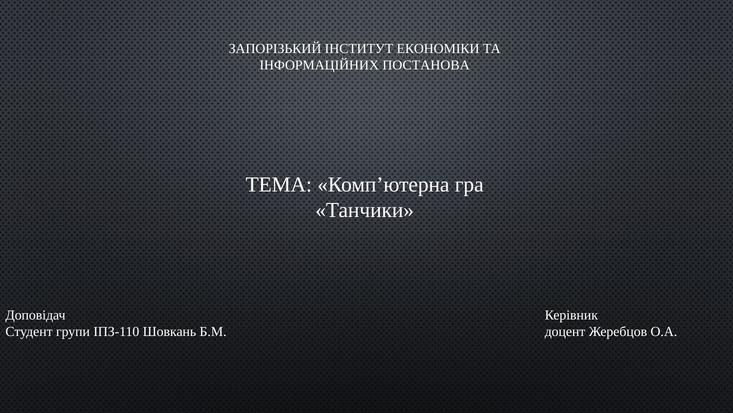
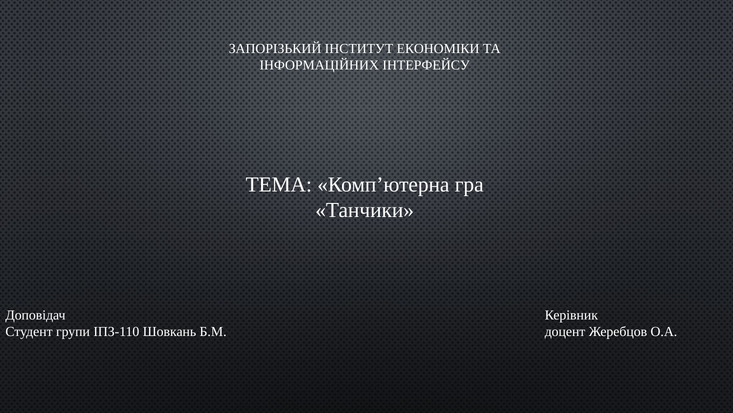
ПОСТАНОВА: ПОСТАНОВА -> ІНТЕРФЕЙСУ
